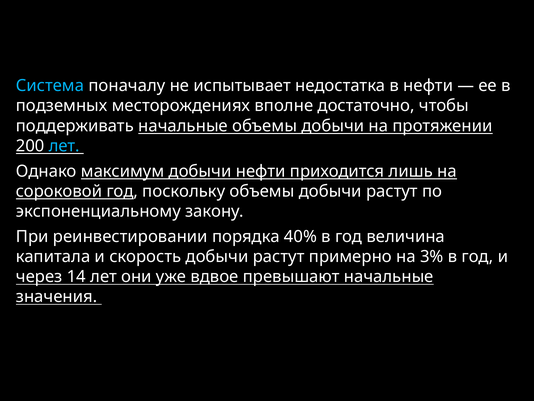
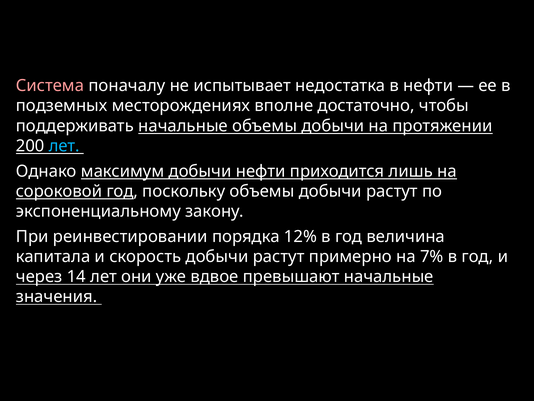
Система colour: light blue -> pink
40%: 40% -> 12%
3%: 3% -> 7%
